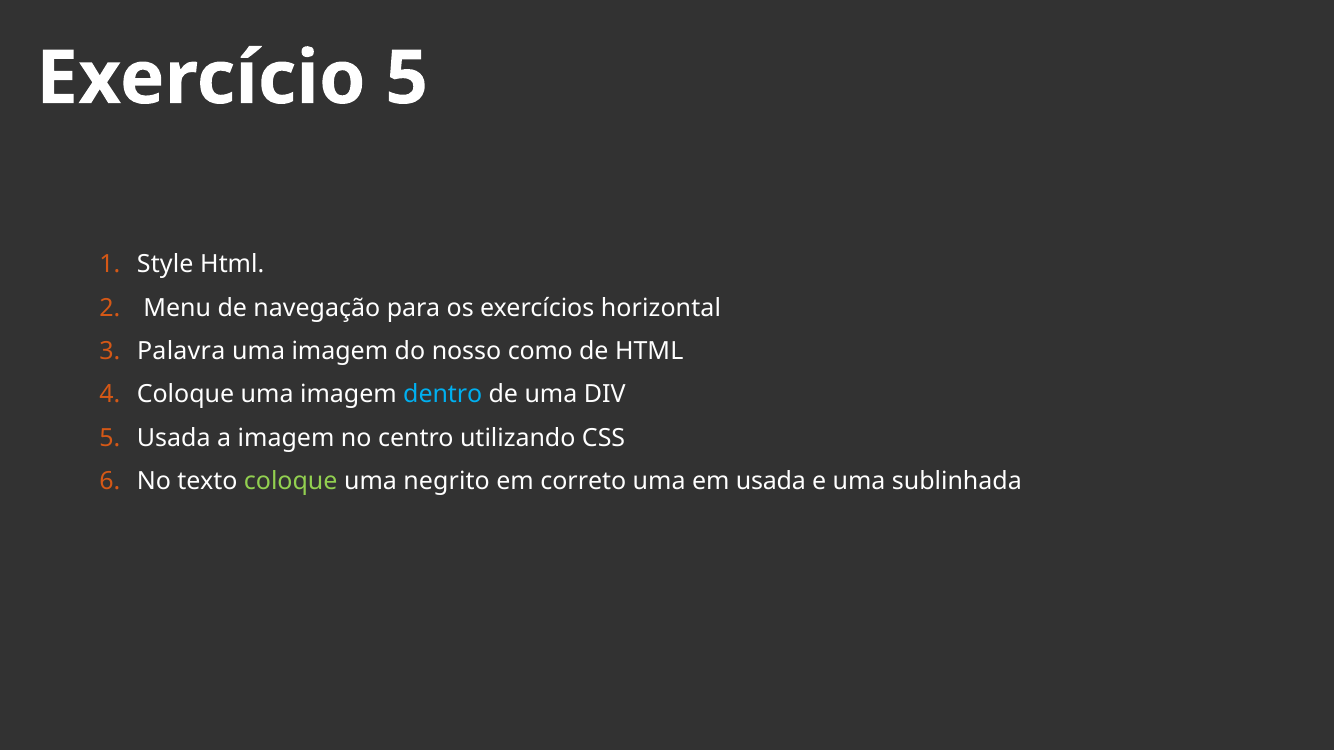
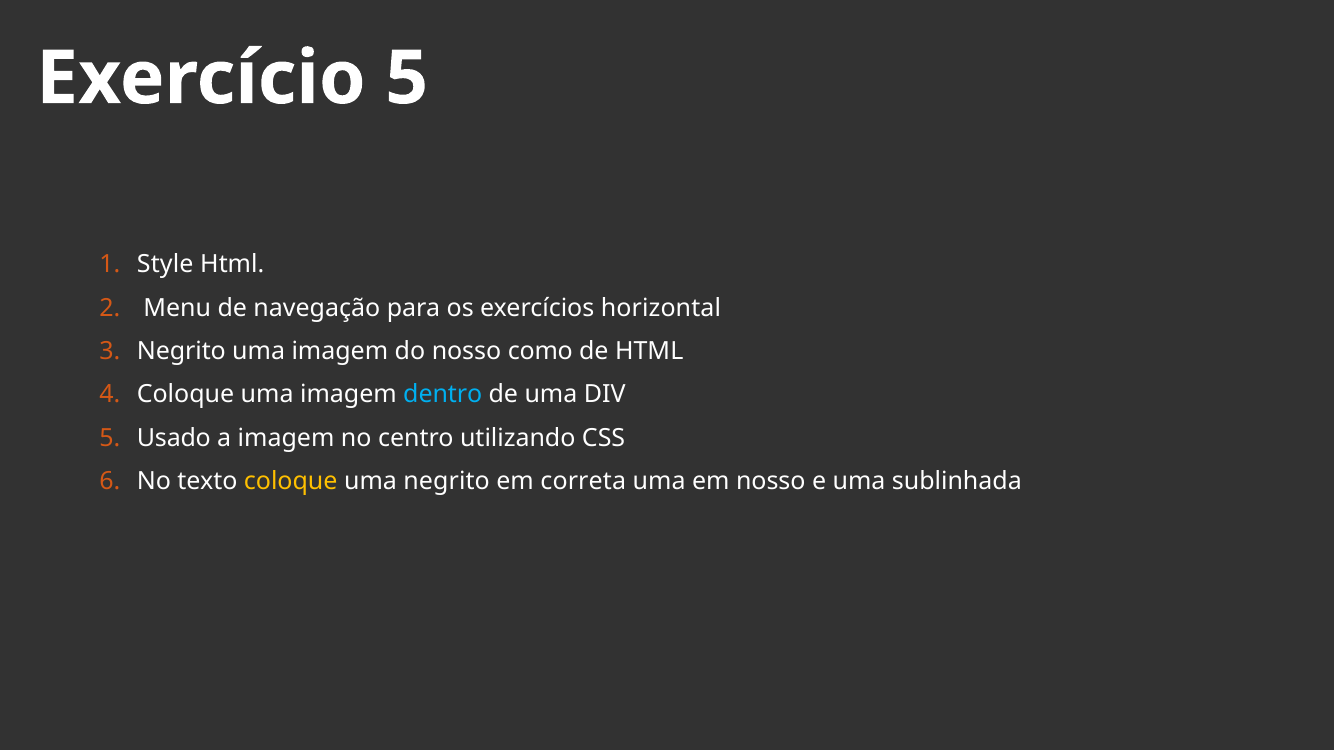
Palavra at (181, 352): Palavra -> Negrito
5 Usada: Usada -> Usado
coloque at (291, 482) colour: light green -> yellow
correto: correto -> correta
em usada: usada -> nosso
